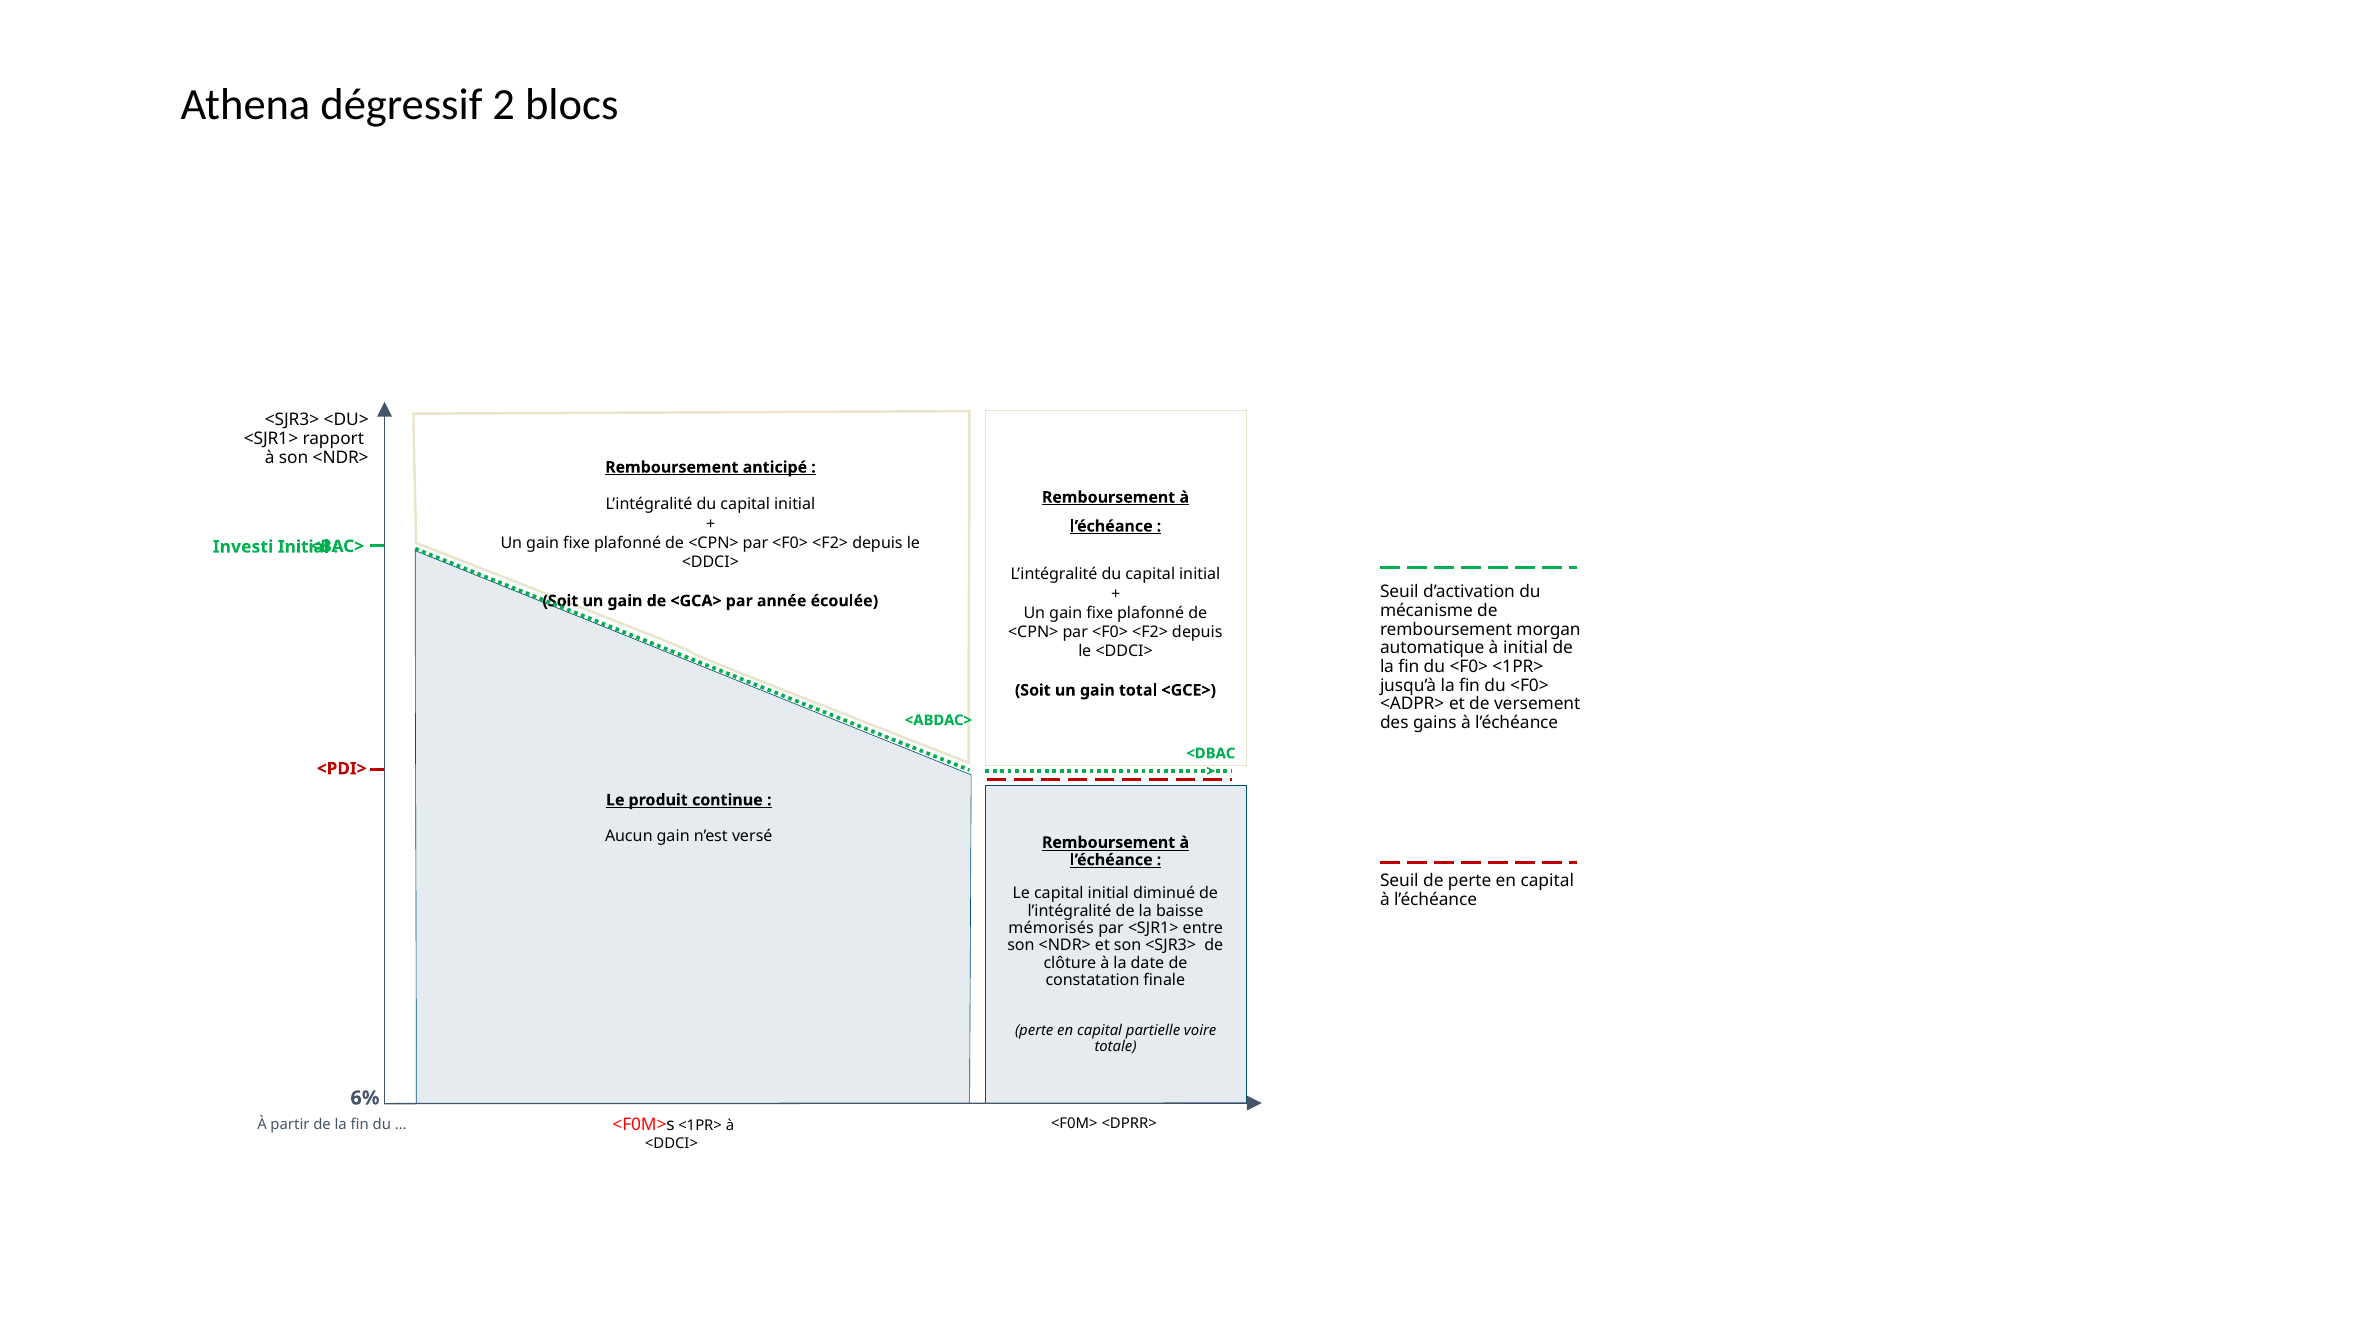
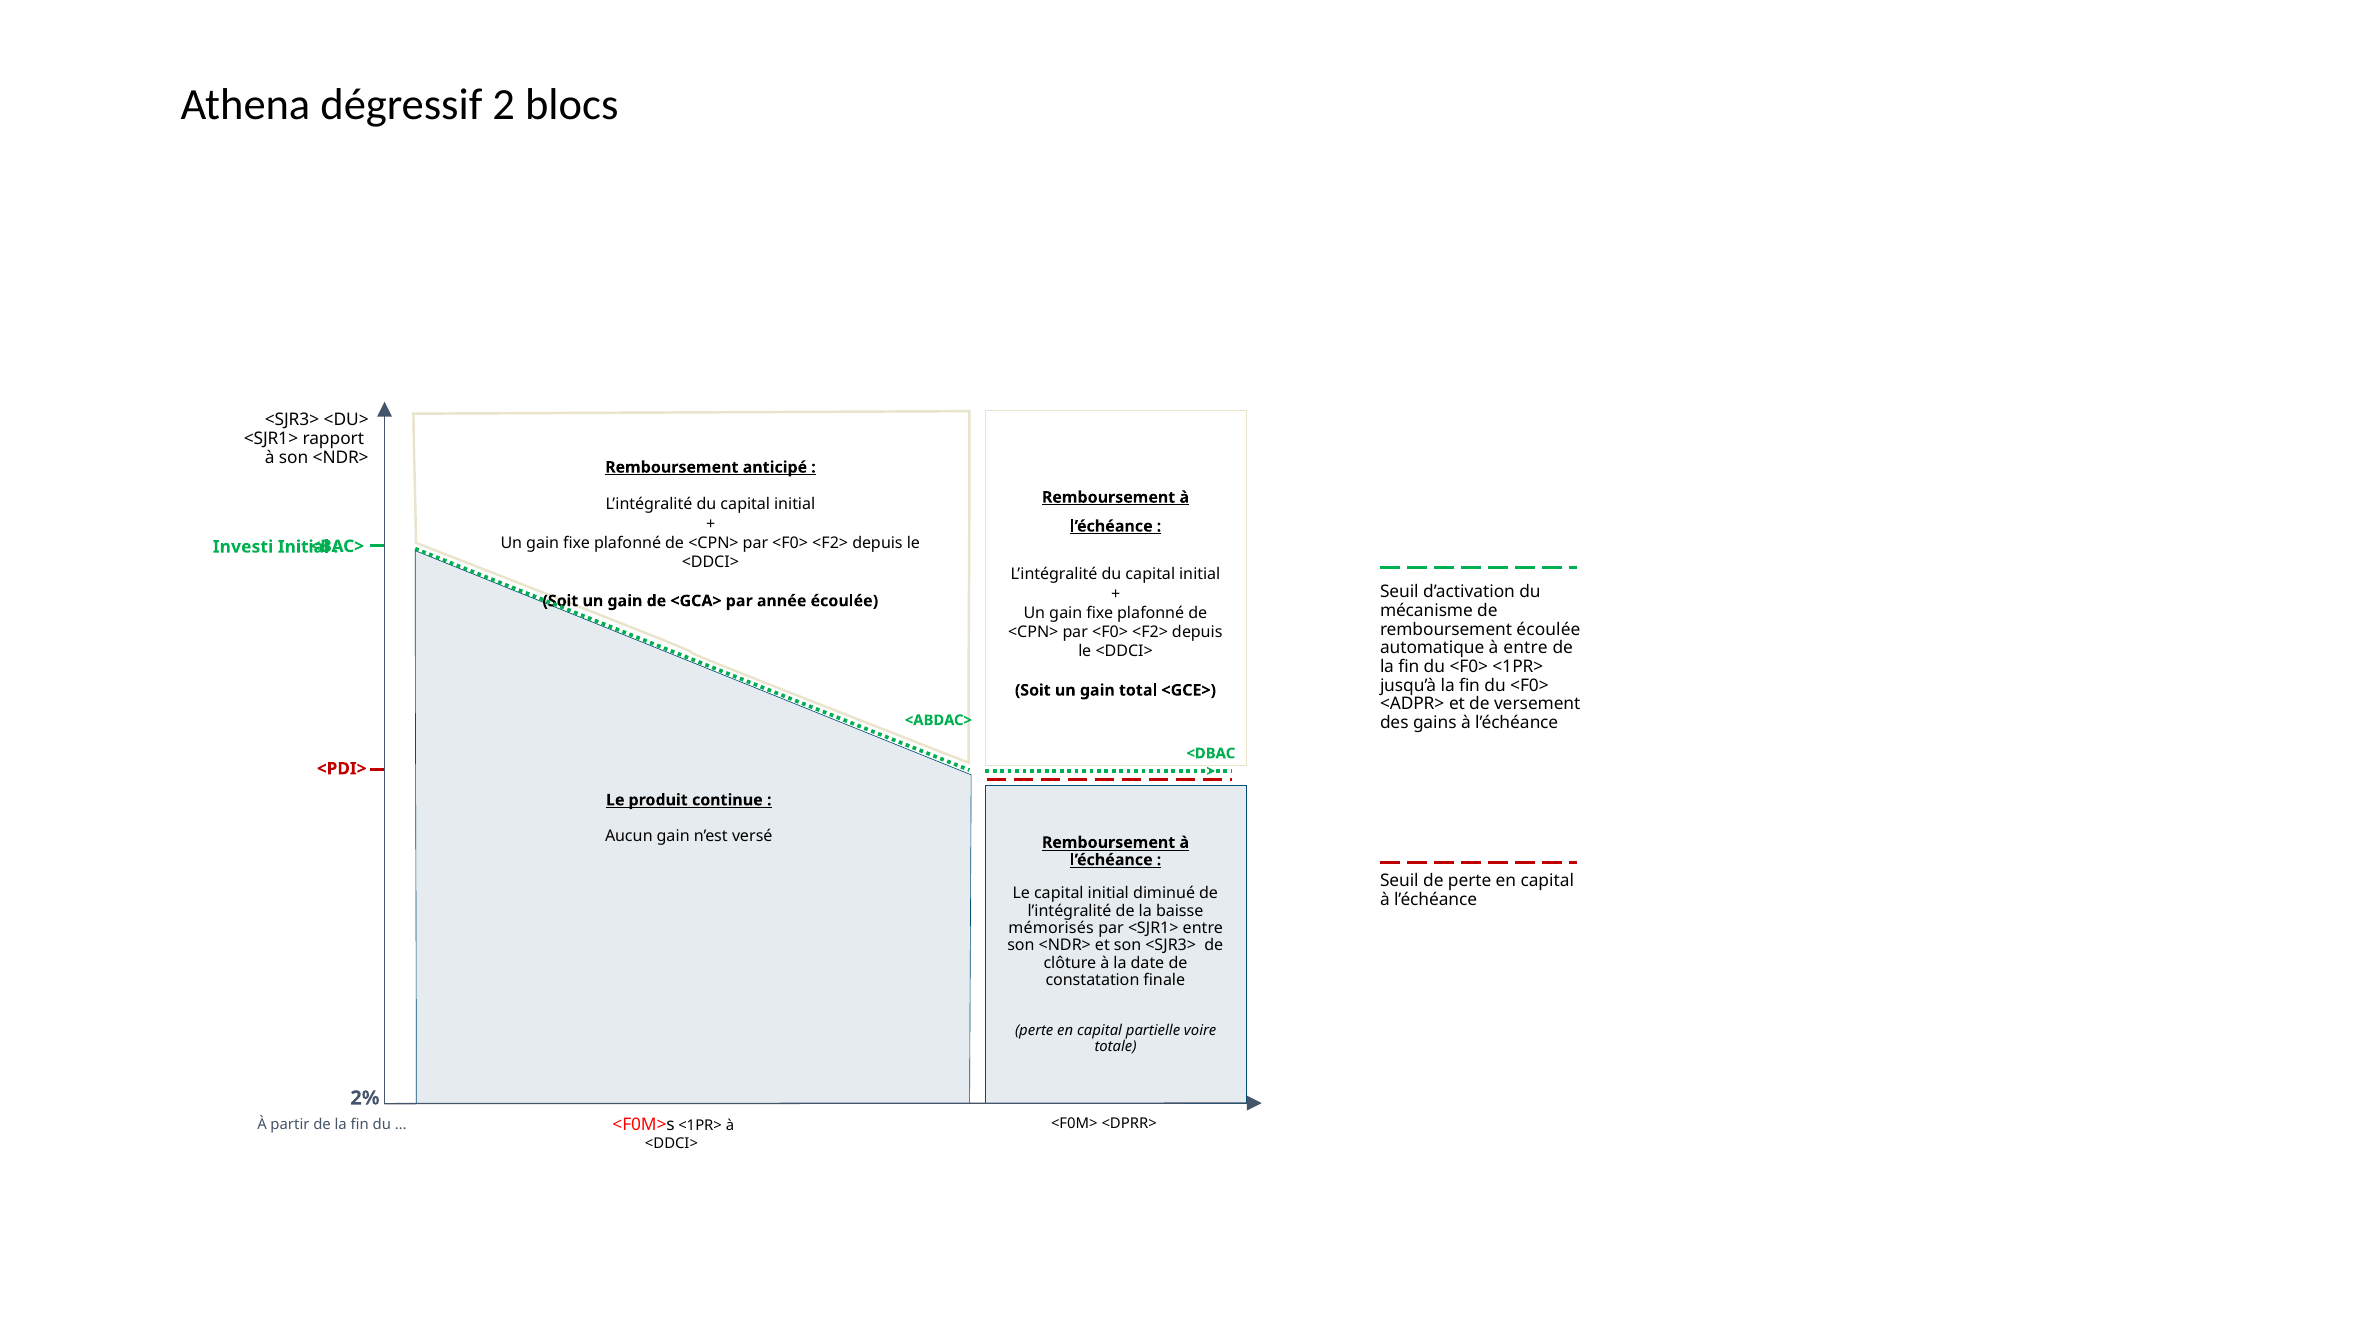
remboursement morgan: morgan -> écoulée
à initial: initial -> entre
6%: 6% -> 2%
